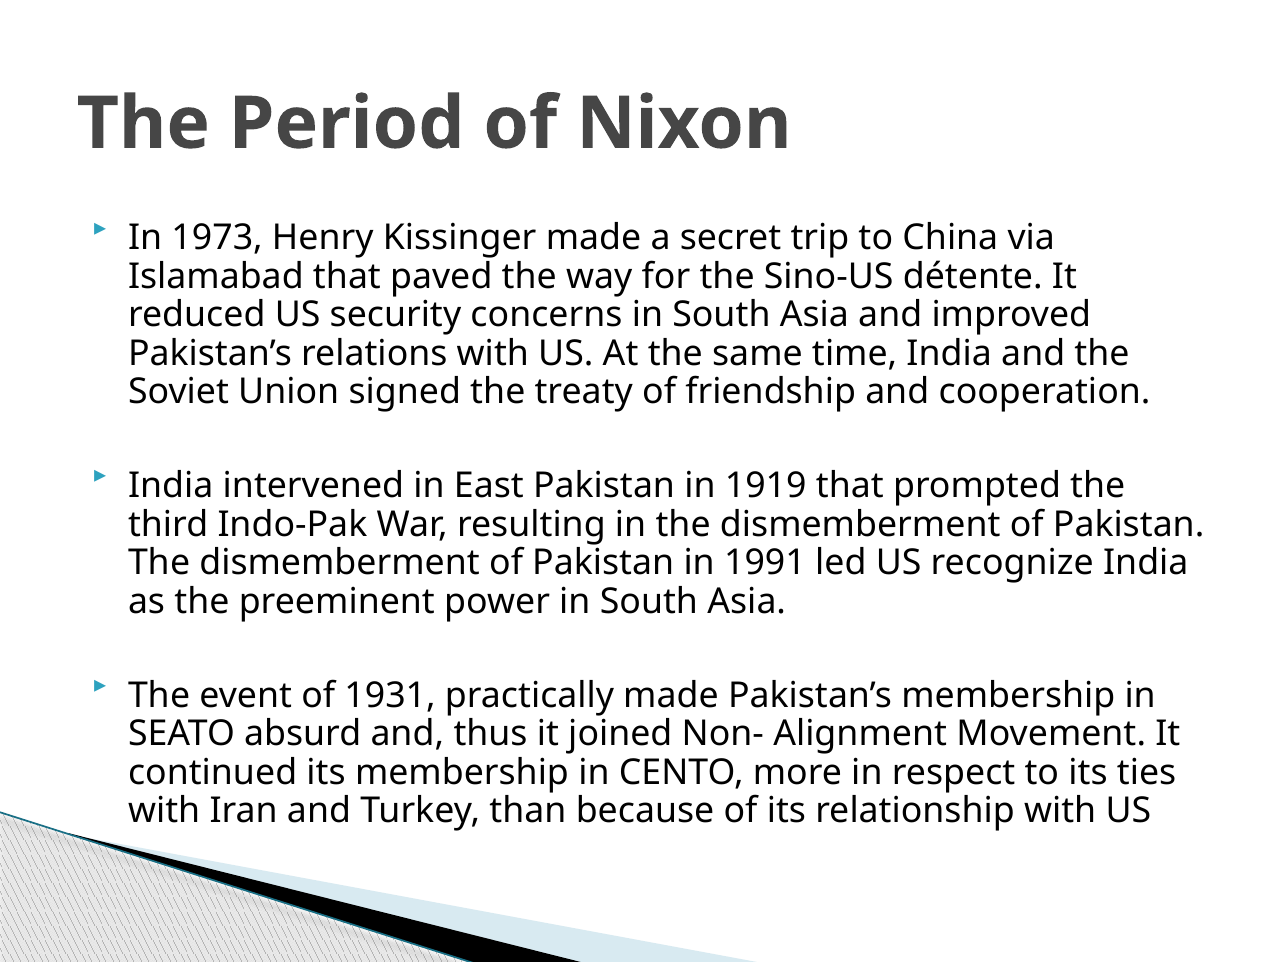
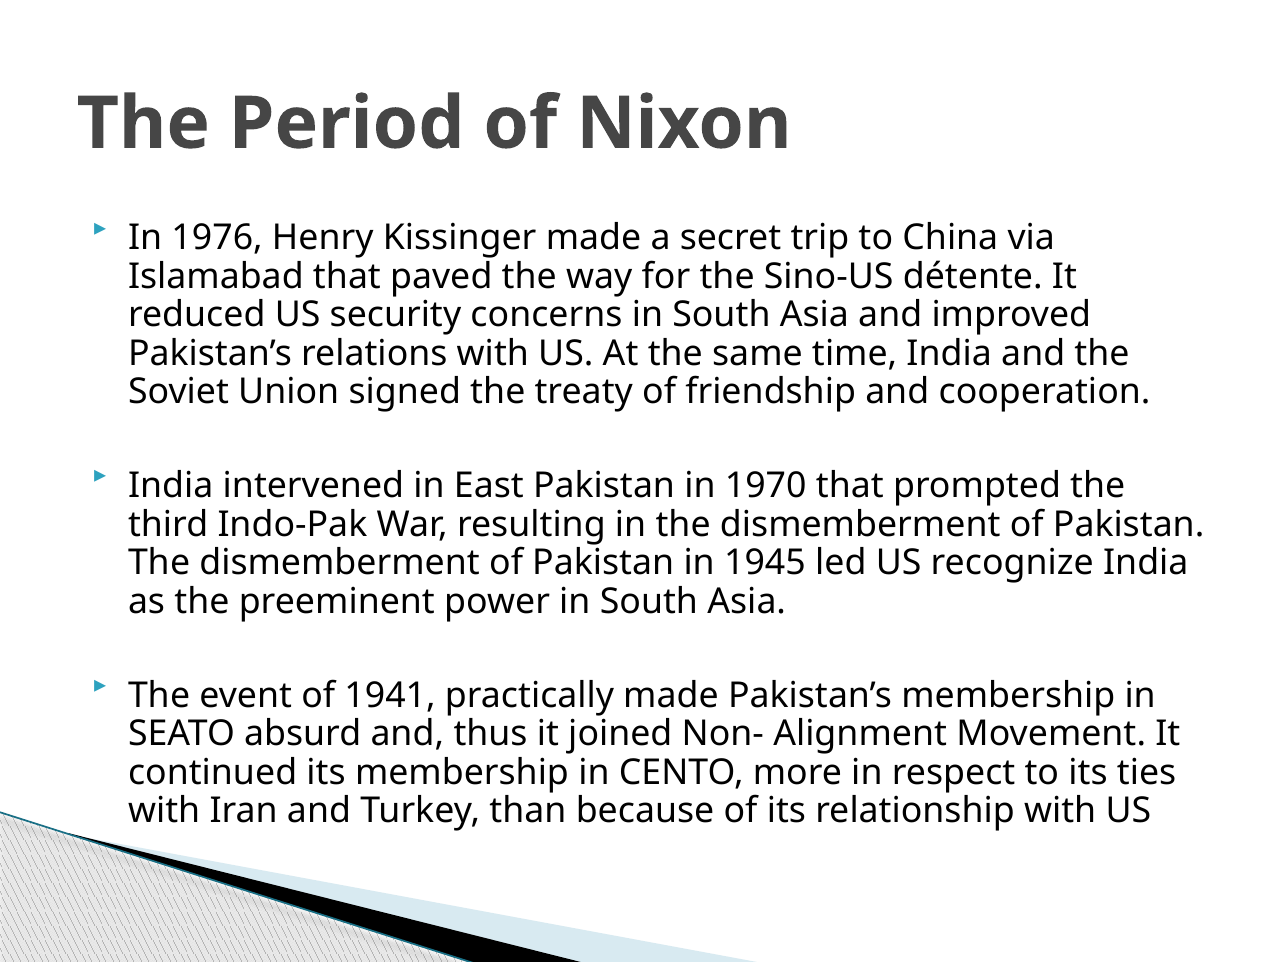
1973: 1973 -> 1976
1919: 1919 -> 1970
1991: 1991 -> 1945
1931: 1931 -> 1941
